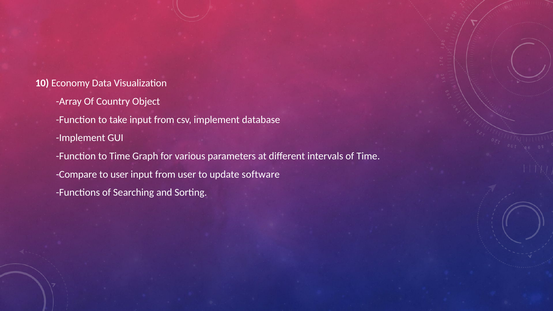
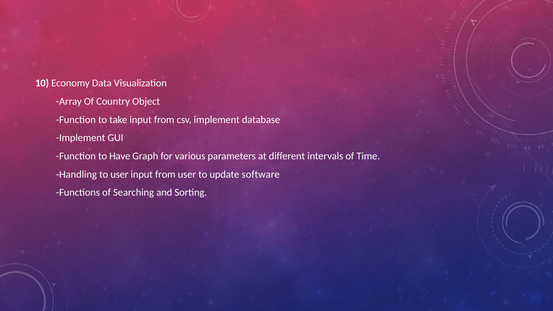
to Time: Time -> Have
Compare: Compare -> Handling
